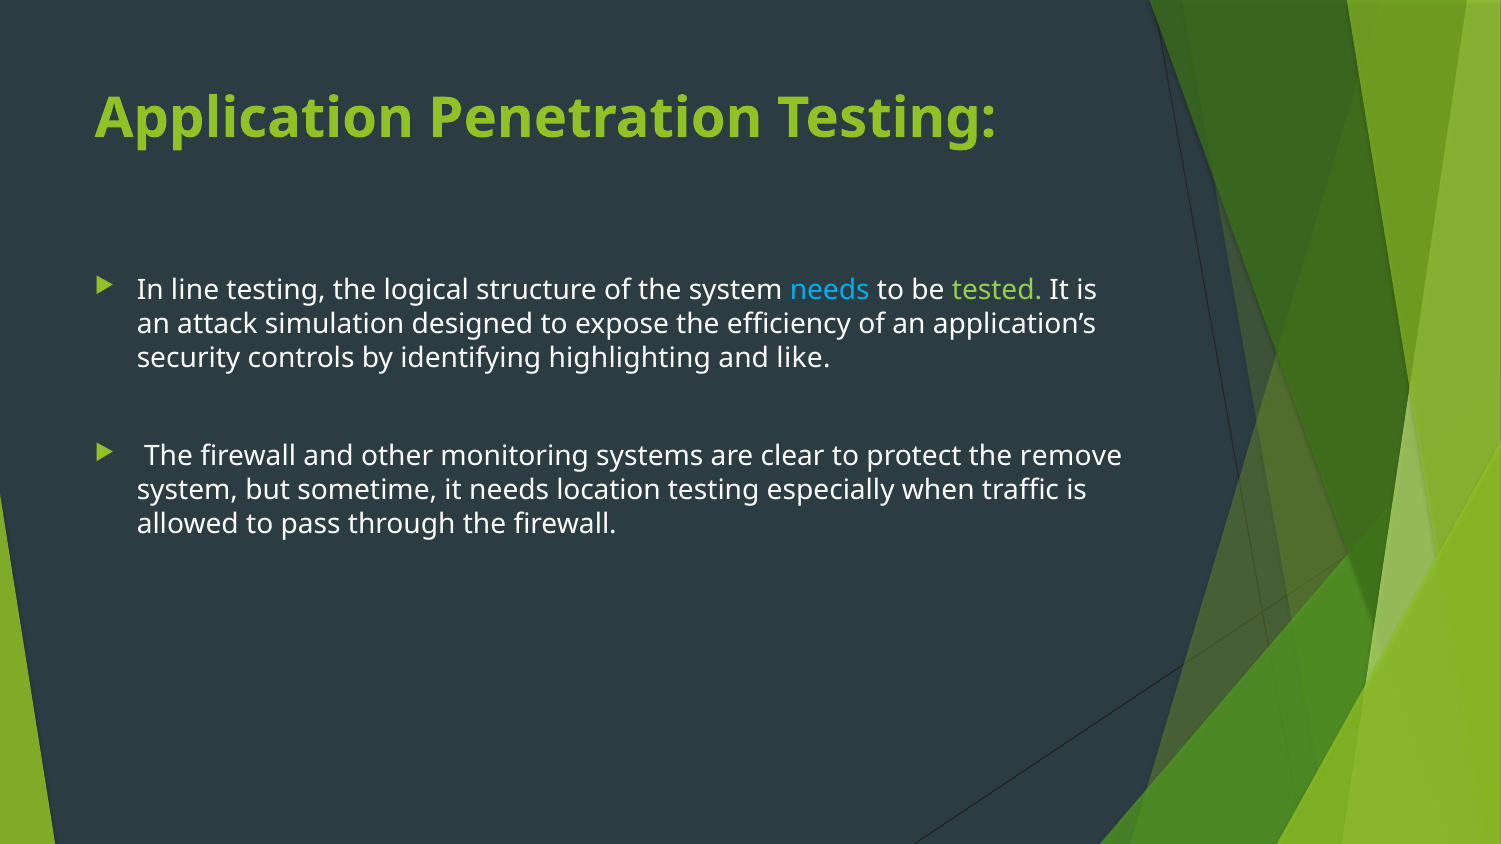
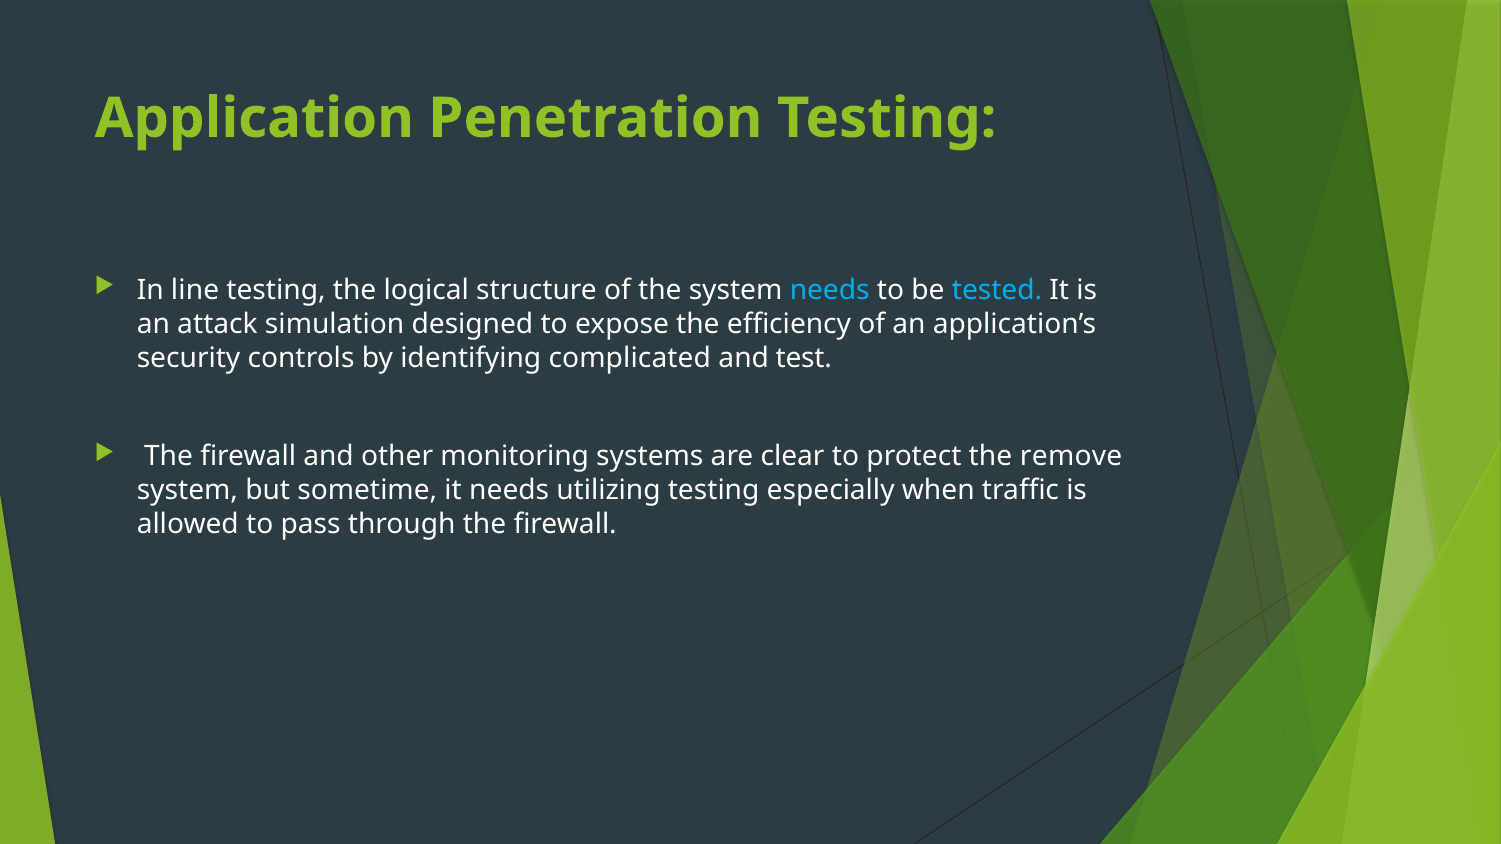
tested colour: light green -> light blue
highlighting: highlighting -> complicated
like: like -> test
location: location -> utilizing
